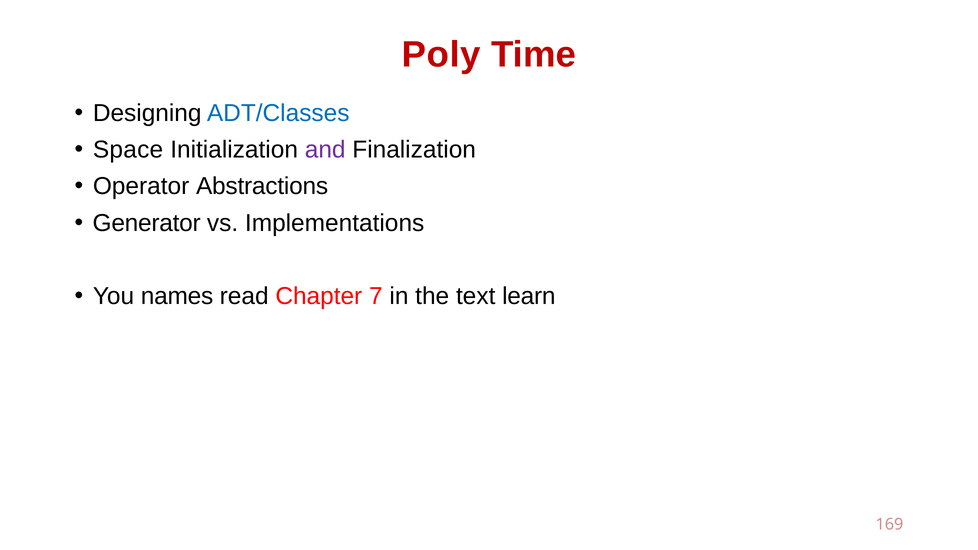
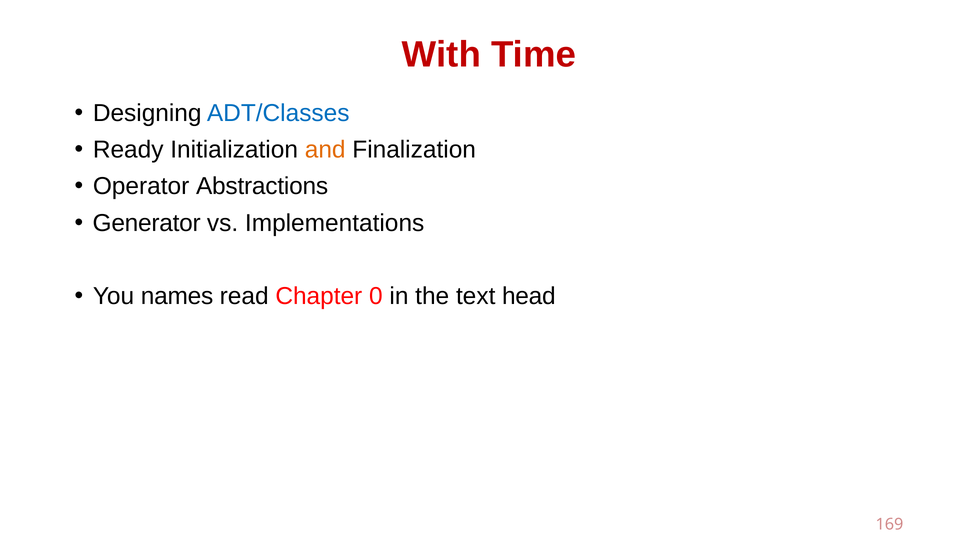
Poly: Poly -> With
Space: Space -> Ready
and colour: purple -> orange
7: 7 -> 0
learn: learn -> head
